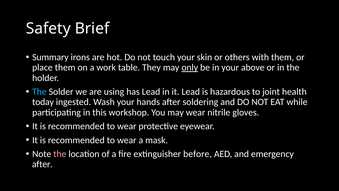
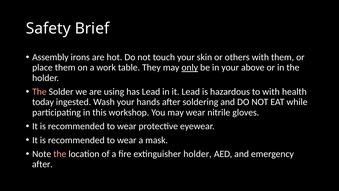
Summary: Summary -> Assembly
The at (39, 92) colour: light blue -> pink
to joint: joint -> with
extinguisher before: before -> holder
